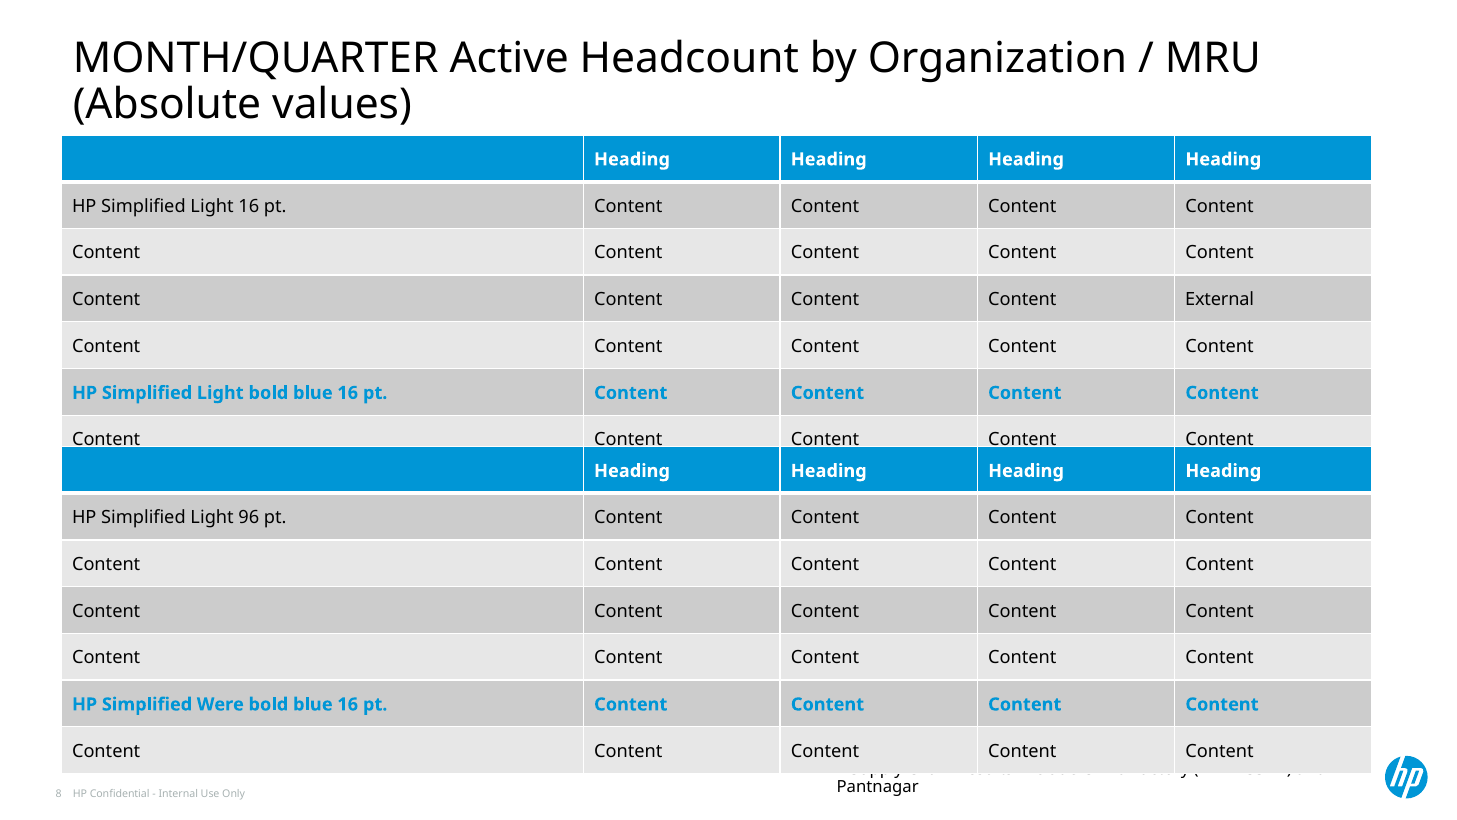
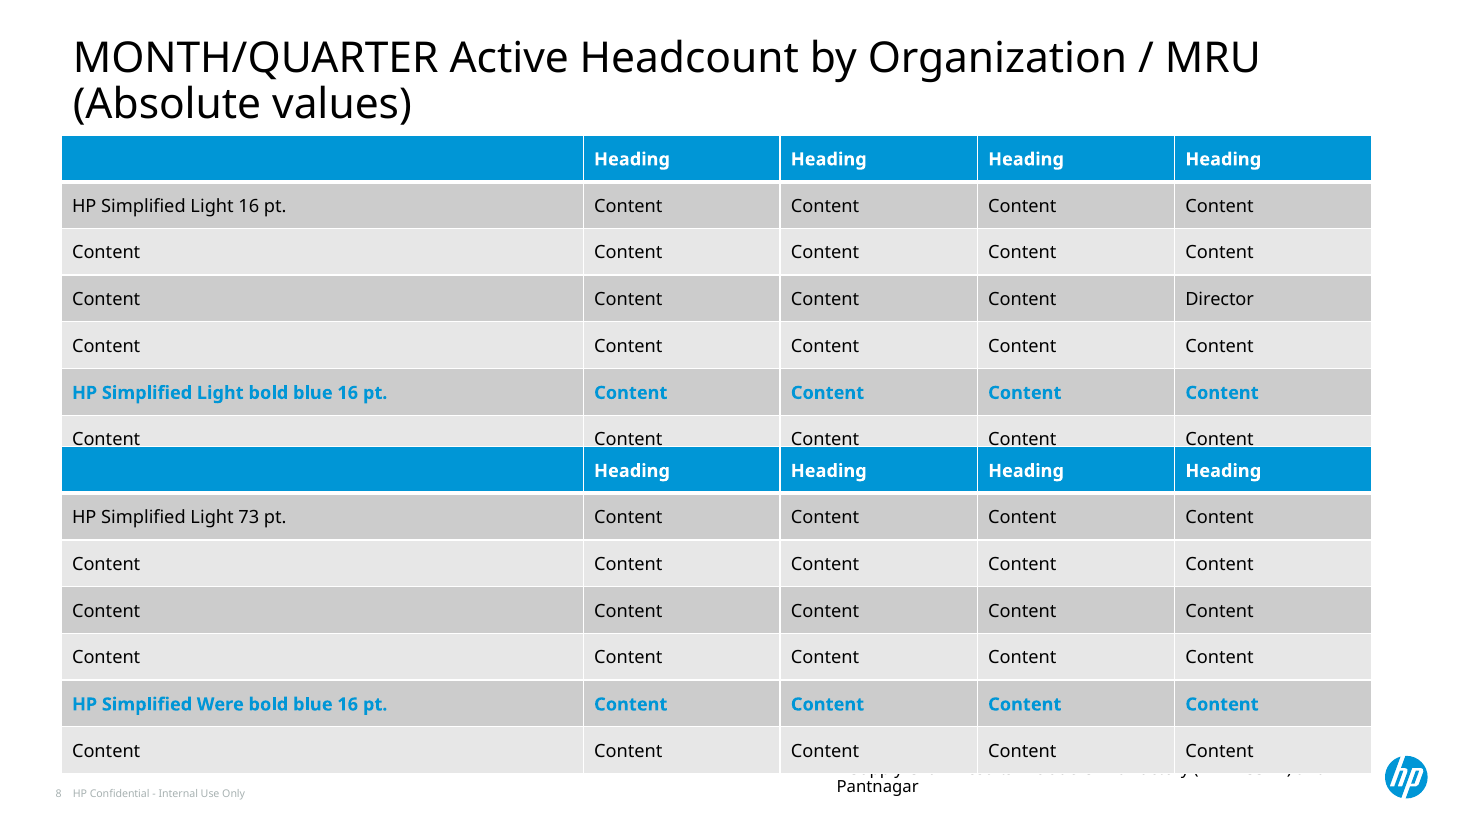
External: External -> Director
96: 96 -> 73
